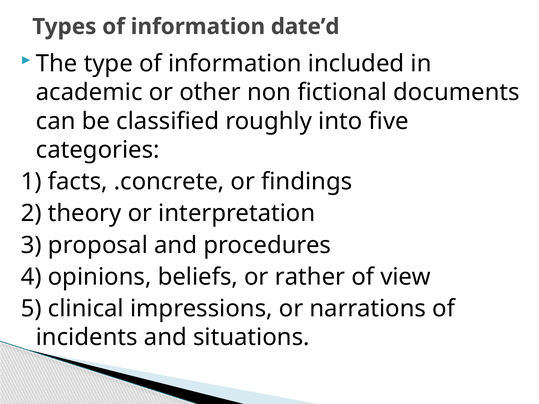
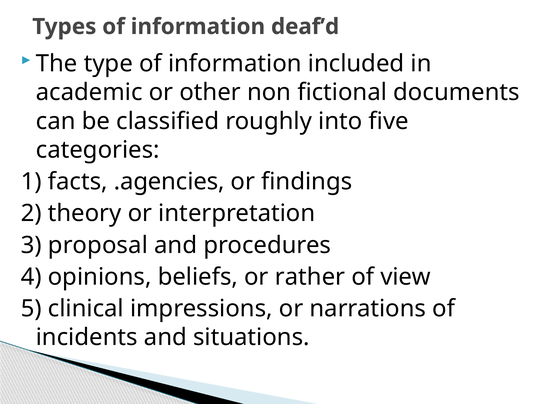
date’d: date’d -> deaf’d
.concrete: .concrete -> .agencies
